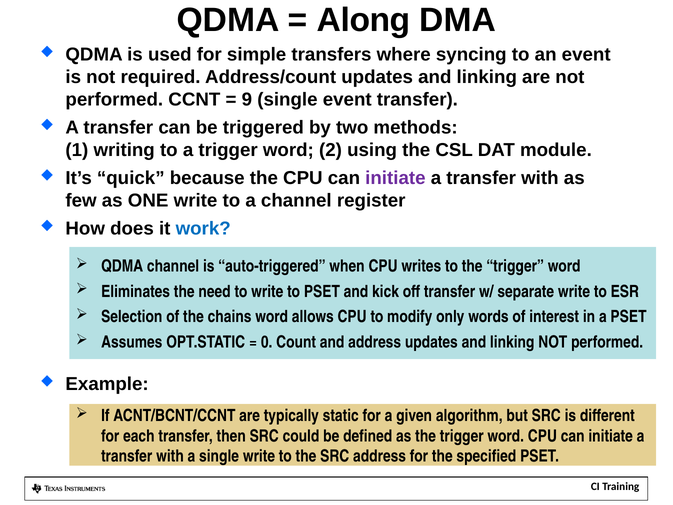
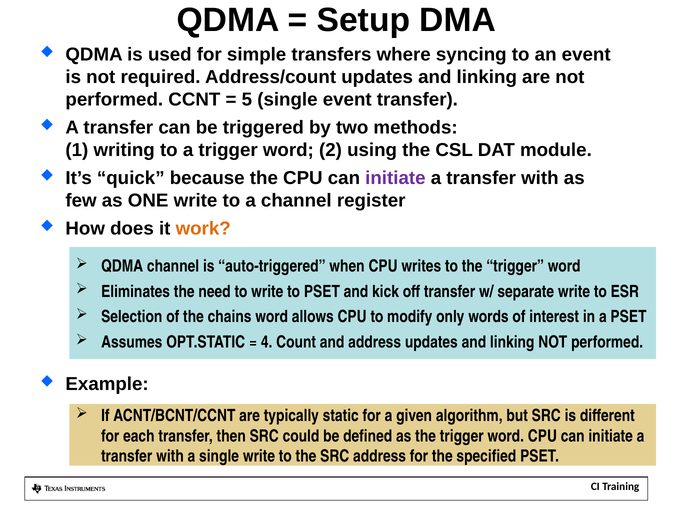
Along: Along -> Setup
9: 9 -> 5
work colour: blue -> orange
0: 0 -> 4
